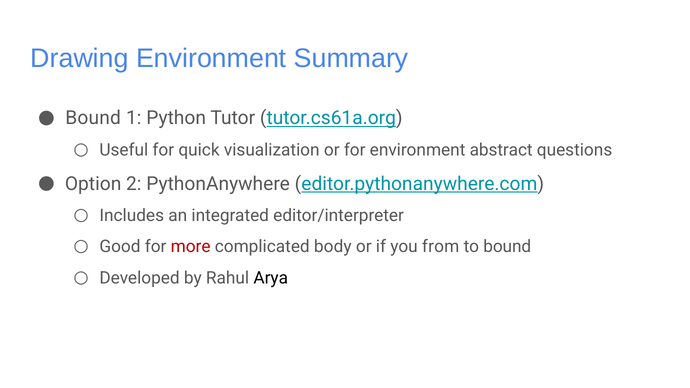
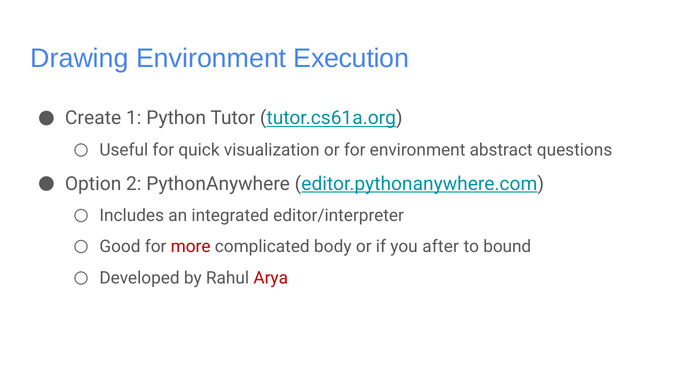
Summary: Summary -> Execution
Bound at (93, 118): Bound -> Create
from: from -> after
Arya colour: black -> red
